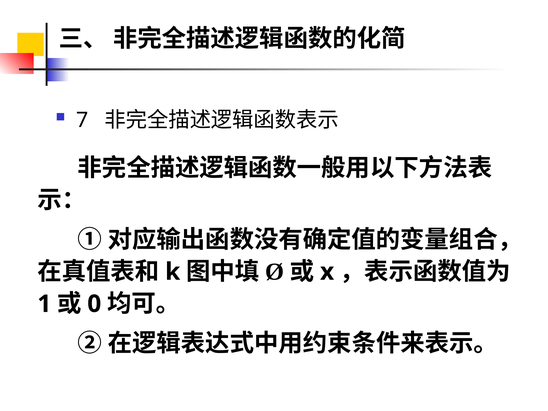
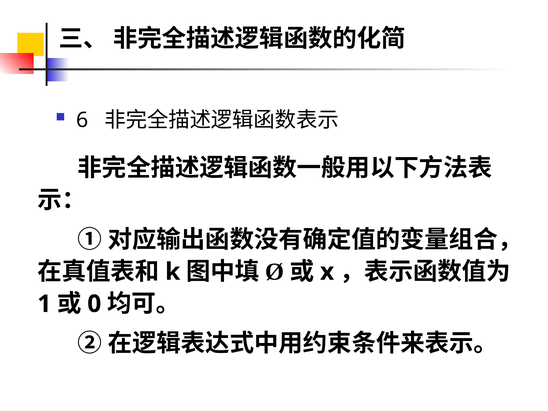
7: 7 -> 6
